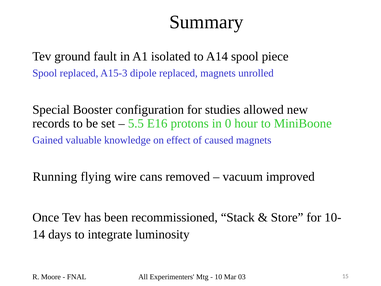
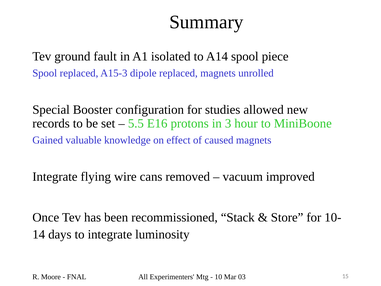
0: 0 -> 3
Running at (55, 177): Running -> Integrate
